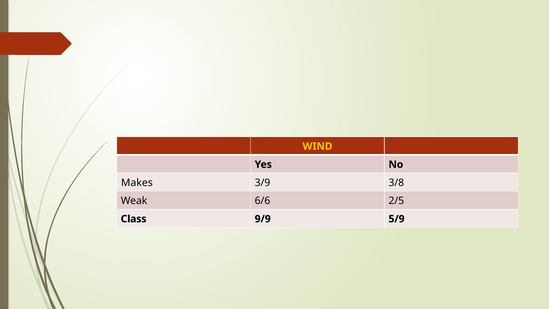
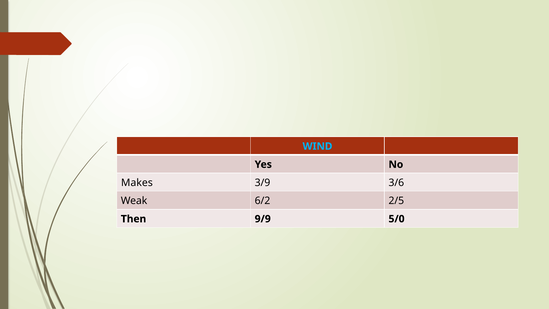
WIND colour: yellow -> light blue
3/8: 3/8 -> 3/6
6/6: 6/6 -> 6/2
Class: Class -> Then
5/9: 5/9 -> 5/0
